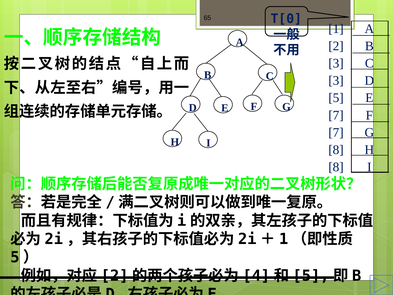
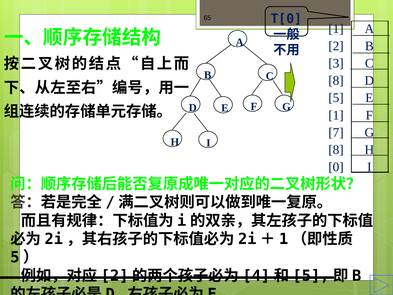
3 at (336, 81): 3 -> 8
7 at (336, 115): 7 -> 1
8 at (336, 167): 8 -> 0
